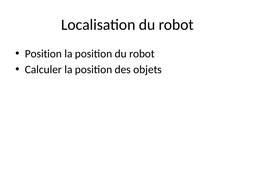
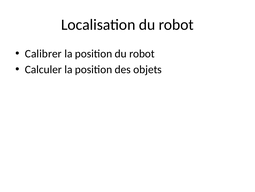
Position at (43, 53): Position -> Calibrer
